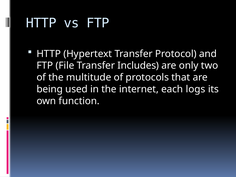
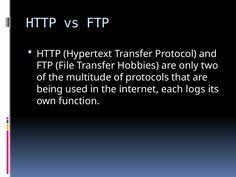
Includes: Includes -> Hobbies
